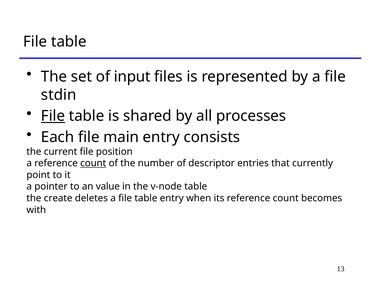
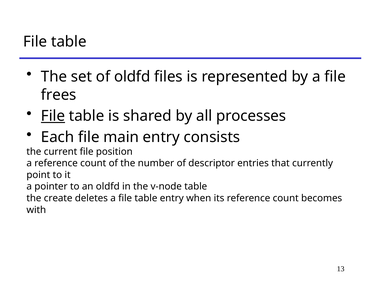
of input: input -> oldfd
stdin: stdin -> frees
count at (93, 163) underline: present -> none
an value: value -> oldfd
